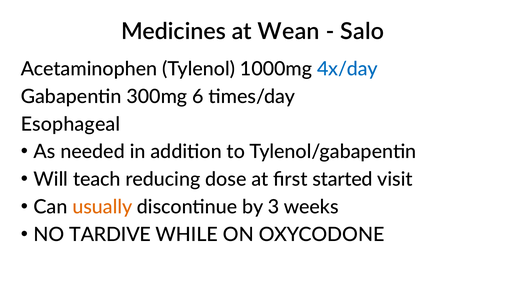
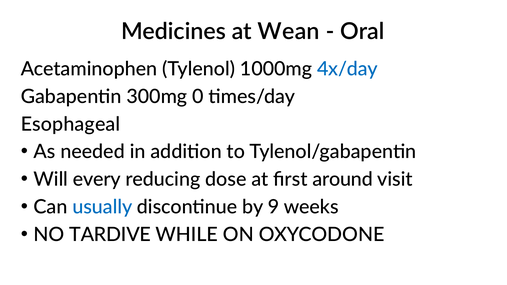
Salo: Salo -> Oral
6: 6 -> 0
teach: teach -> every
started: started -> around
usually colour: orange -> blue
3: 3 -> 9
